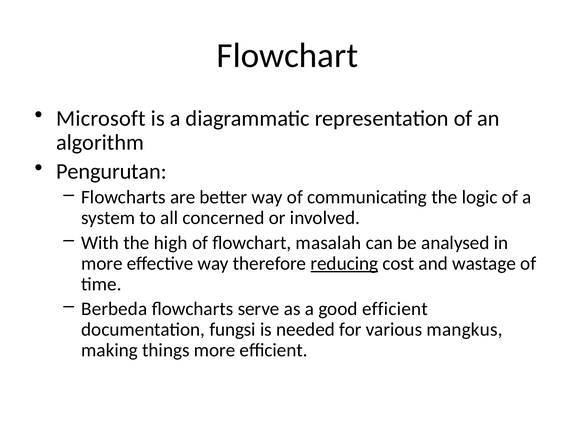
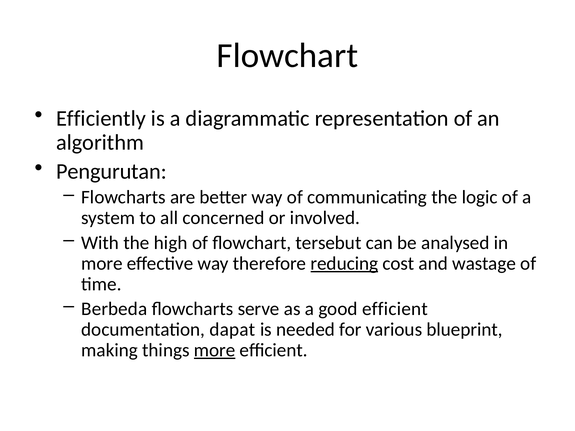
Microsoft: Microsoft -> Efficiently
masalah: masalah -> tersebut
fungsi: fungsi -> dapat
mangkus: mangkus -> blueprint
more at (215, 350) underline: none -> present
